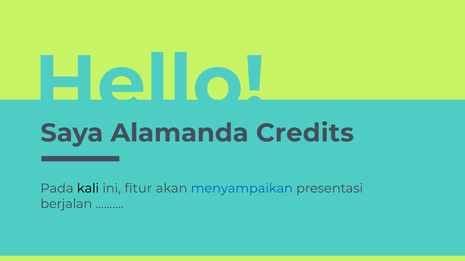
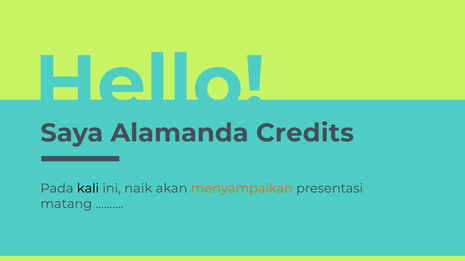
fitur: fitur -> naik
menyampaikan colour: blue -> orange
berjalan: berjalan -> matang
